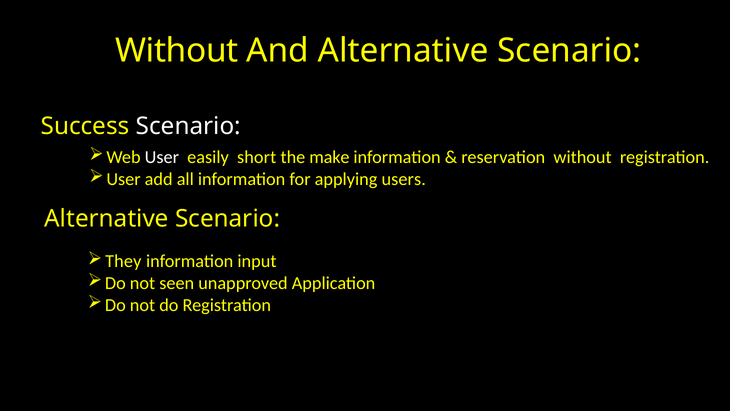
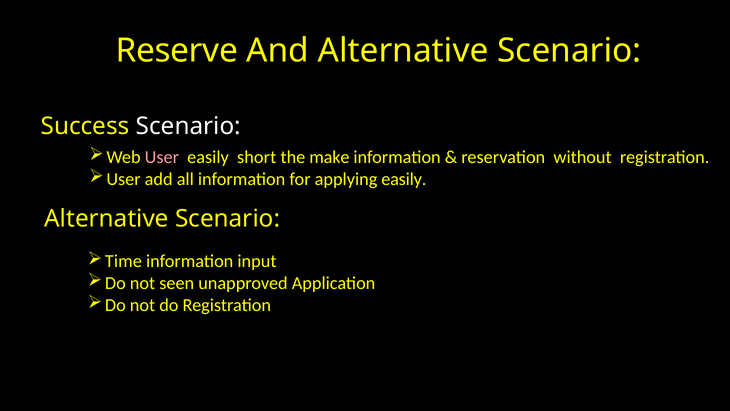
Without at (177, 50): Without -> Reserve
User at (162, 157) colour: white -> pink
applying users: users -> easily
They: They -> Time
